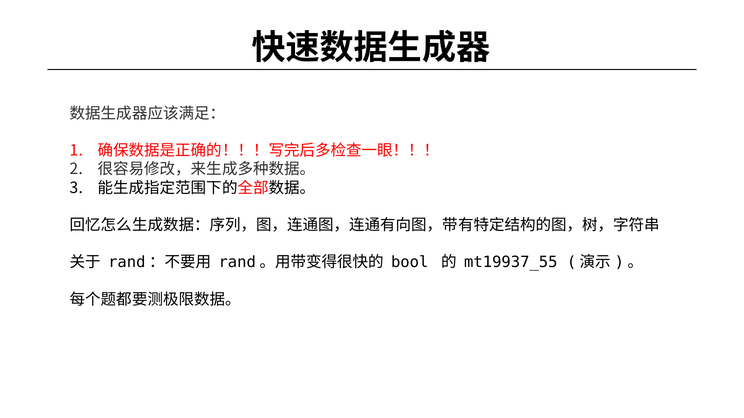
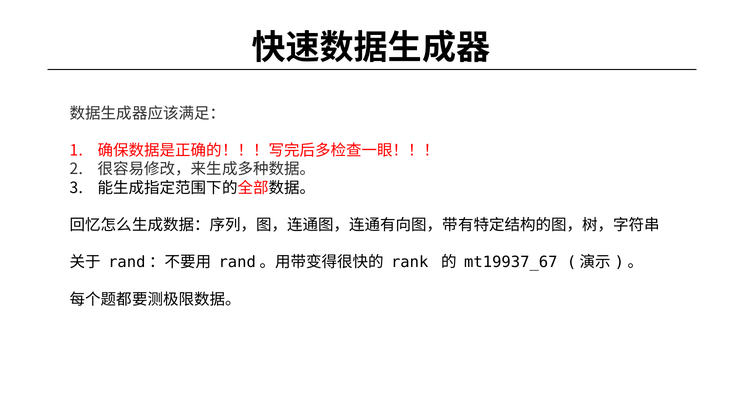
bool: bool -> rank
mt19937_55: mt19937_55 -> mt19937_67
